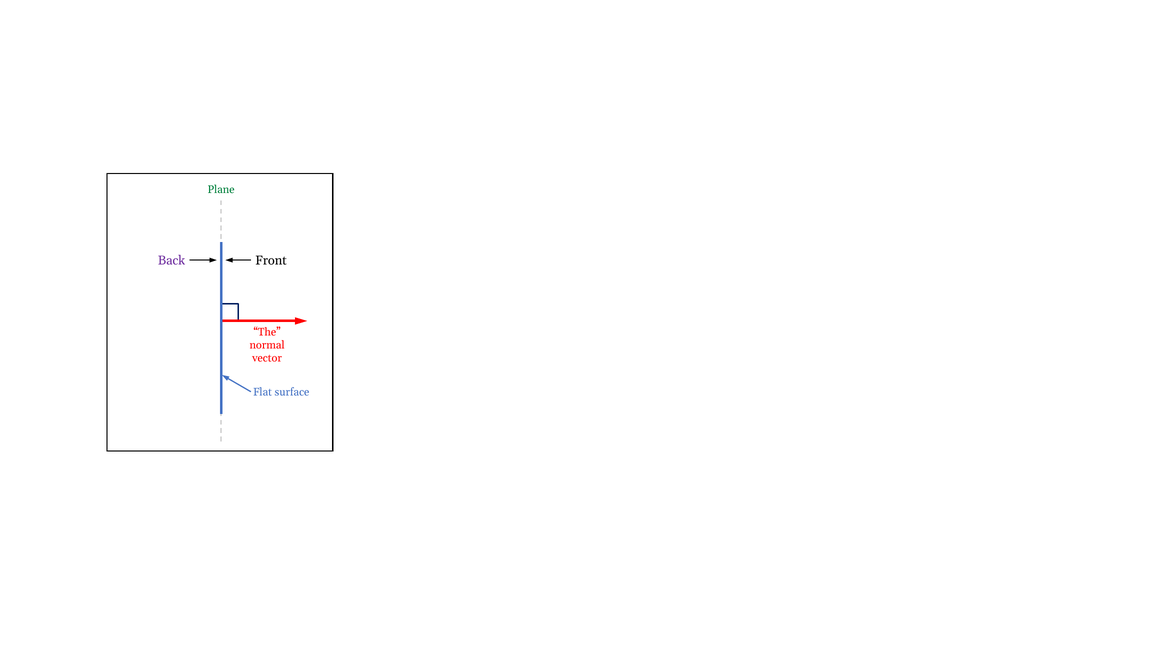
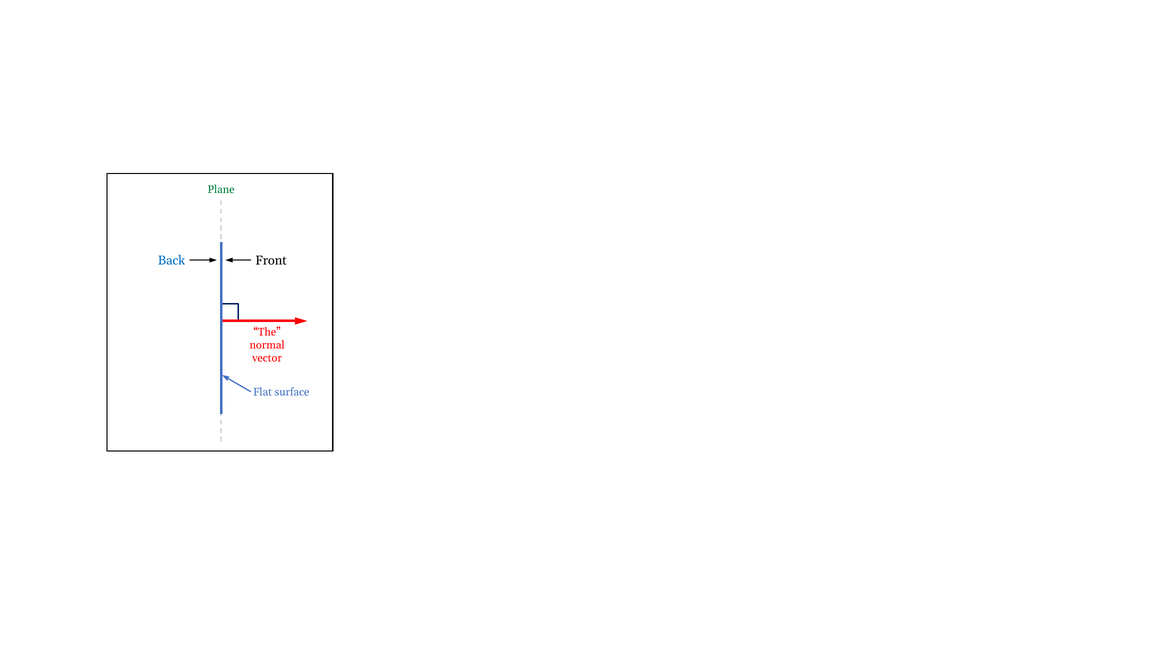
Back colour: purple -> blue
